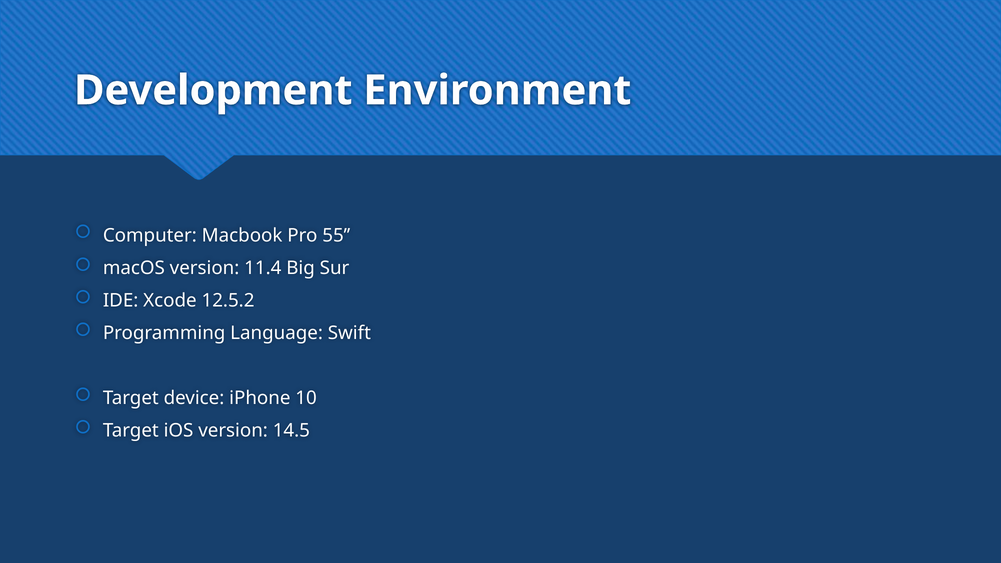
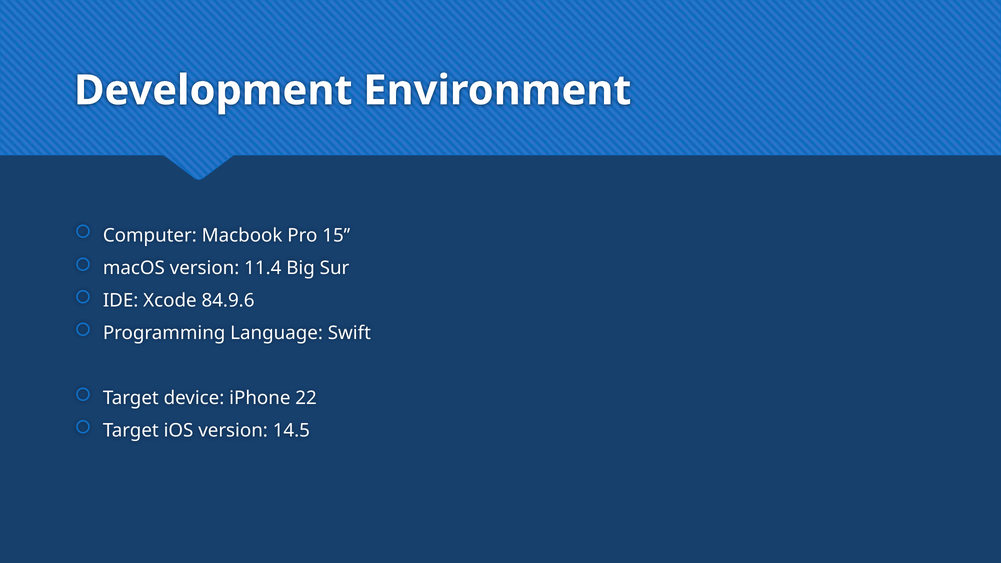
55: 55 -> 15
12.5.2: 12.5.2 -> 84.9.6
10: 10 -> 22
